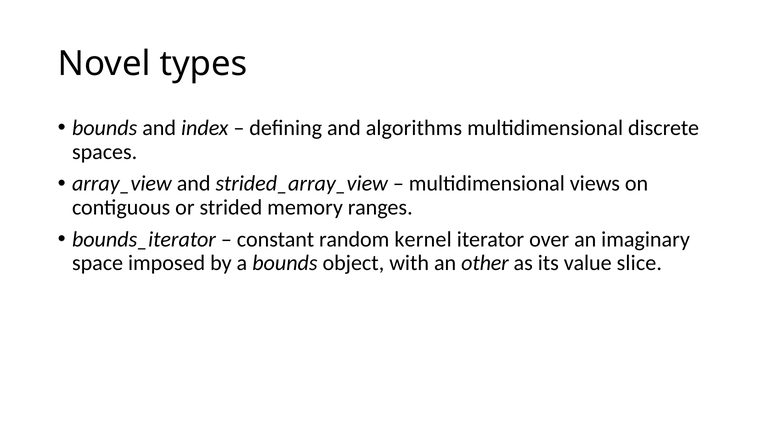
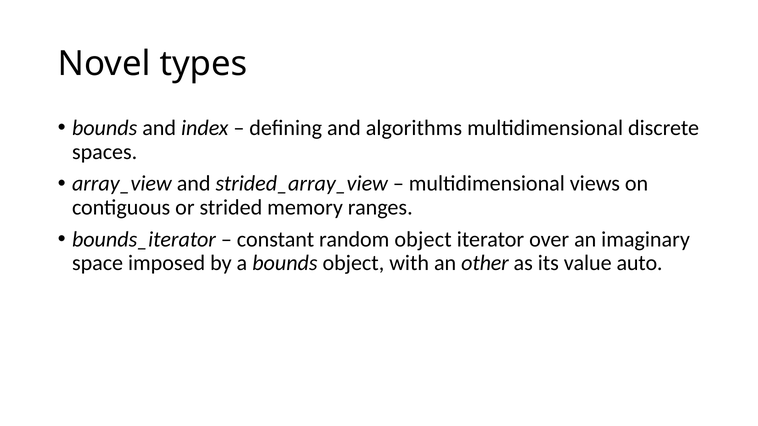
random kernel: kernel -> object
slice: slice -> auto
